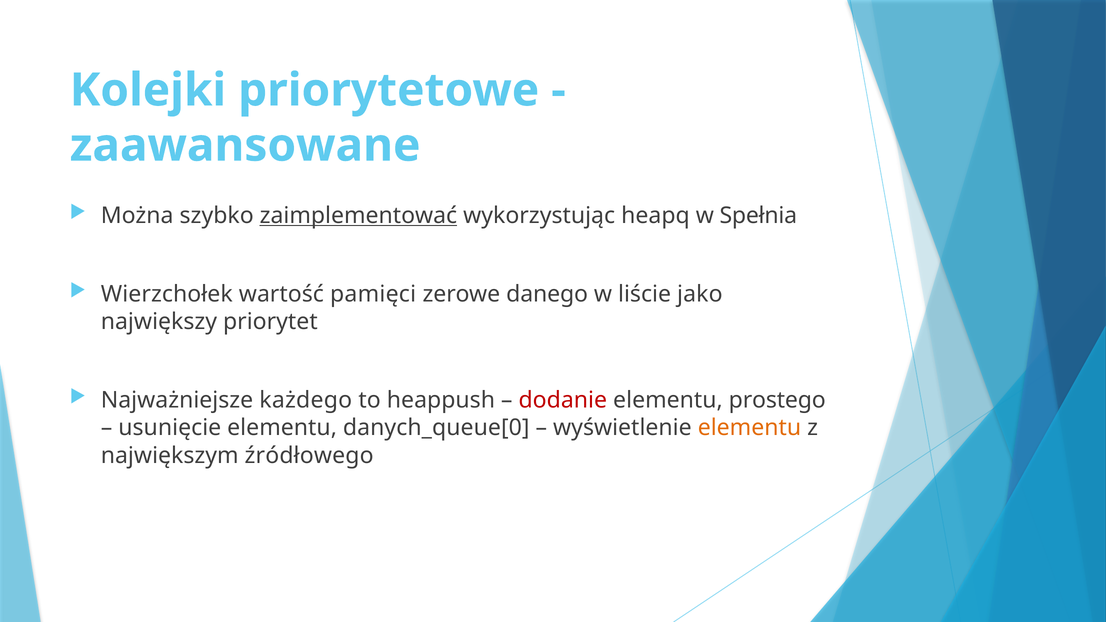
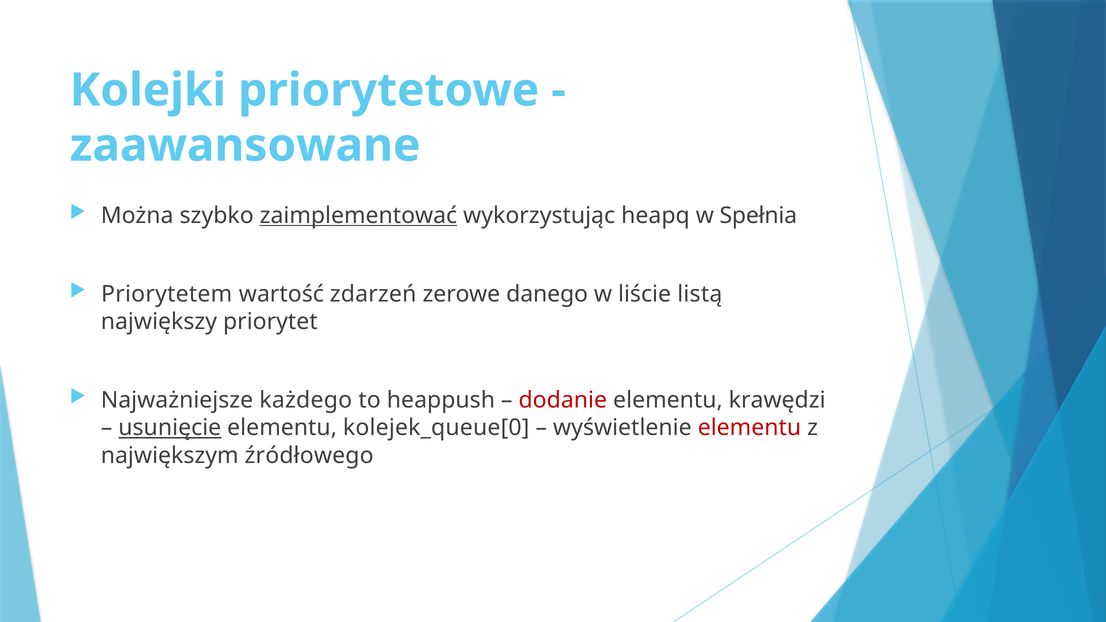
Wierzchołek: Wierzchołek -> Priorytetem
pamięci: pamięci -> zdarzeń
jako: jako -> listą
prostego: prostego -> krawędzi
usunięcie underline: none -> present
danych_queue[0: danych_queue[0 -> kolejek_queue[0
elementu at (749, 428) colour: orange -> red
